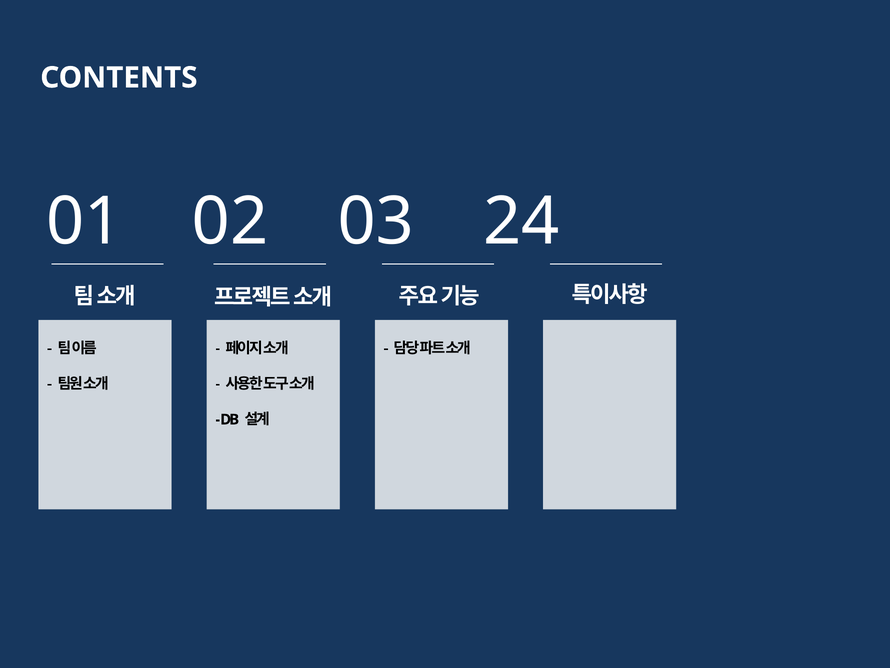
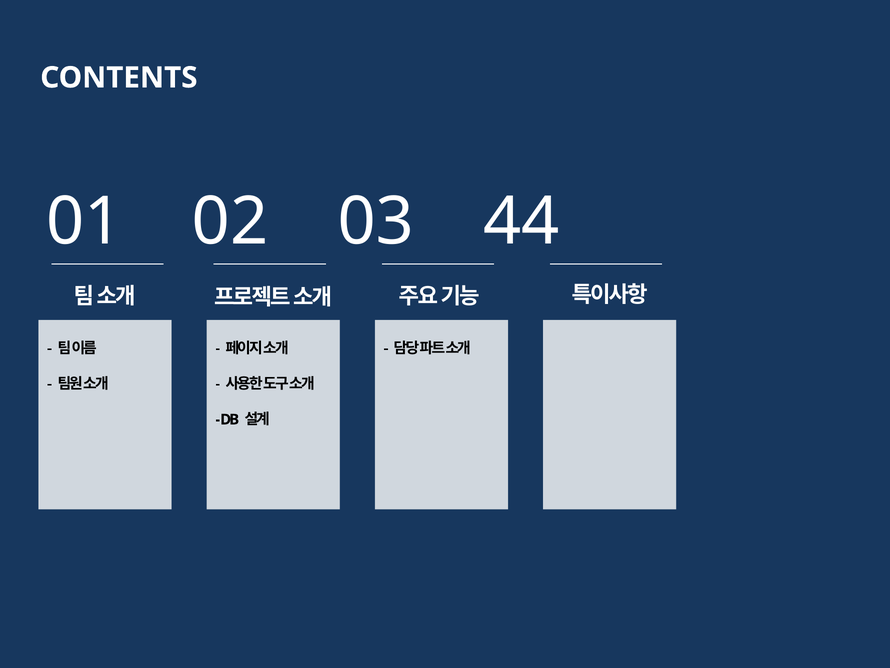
24: 24 -> 44
